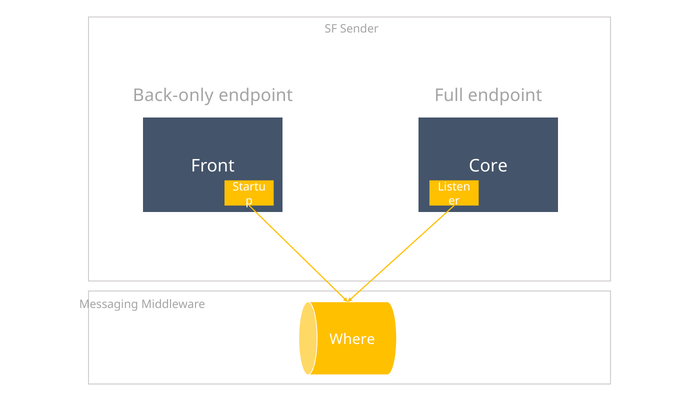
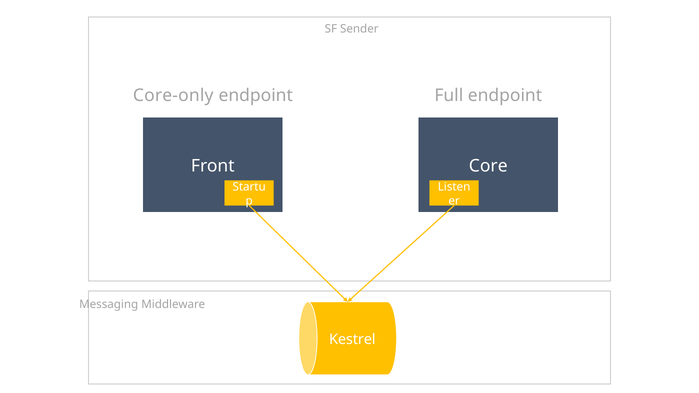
Back-only: Back-only -> Core-only
Where: Where -> Kestrel
